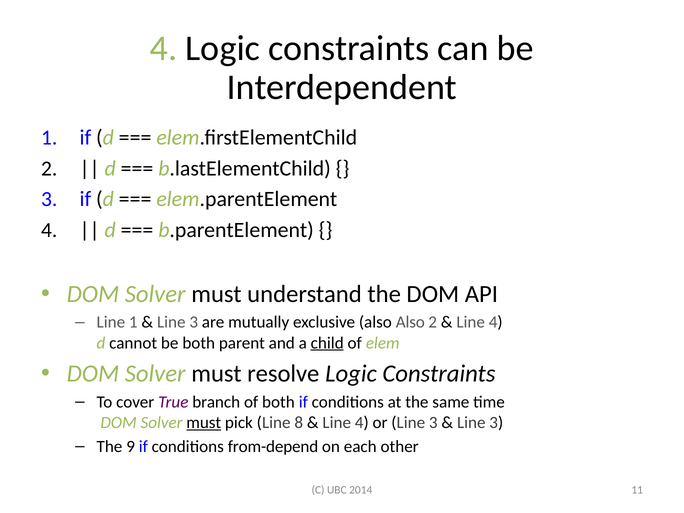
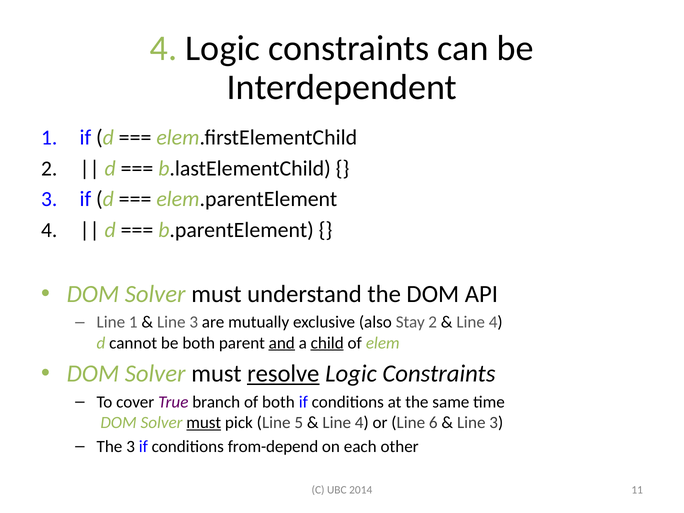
also Also: Also -> Stay
and underline: none -> present
resolve underline: none -> present
8: 8 -> 5
or Line 3: 3 -> 6
The 9: 9 -> 3
